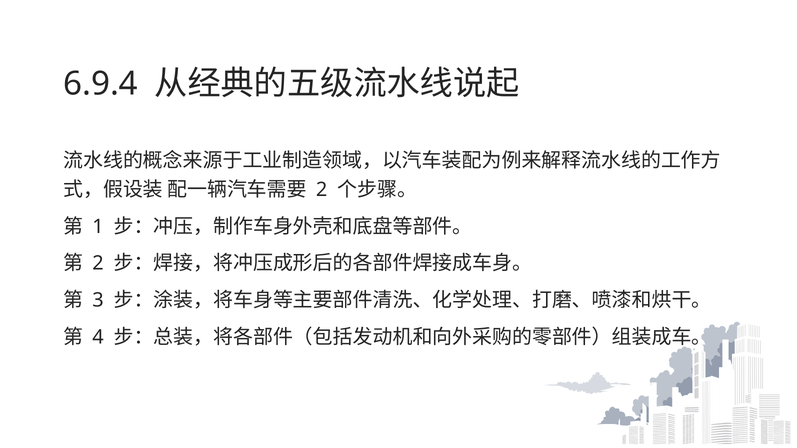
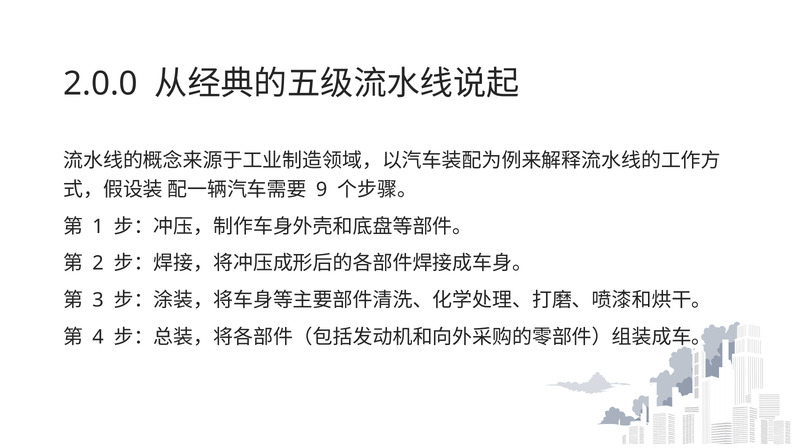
6.9.4: 6.9.4 -> 2.0.0
2 at (322, 190): 2 -> 9
